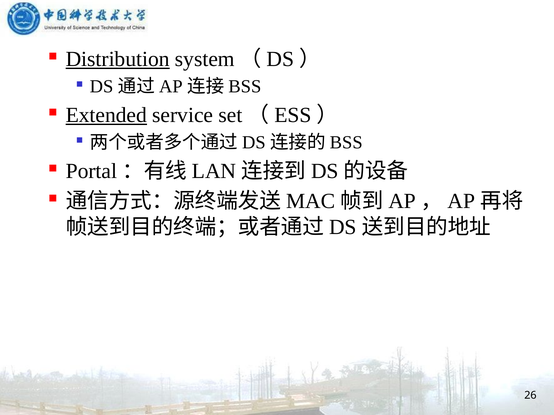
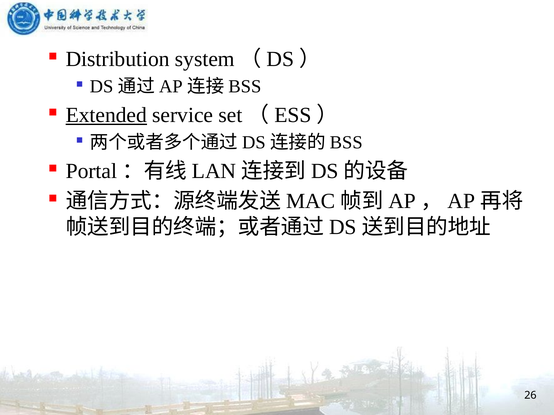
Distribution underline: present -> none
